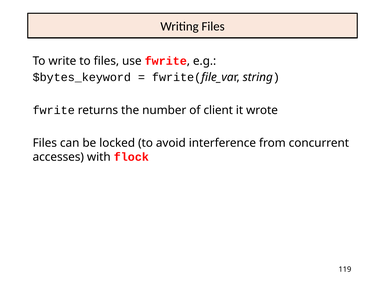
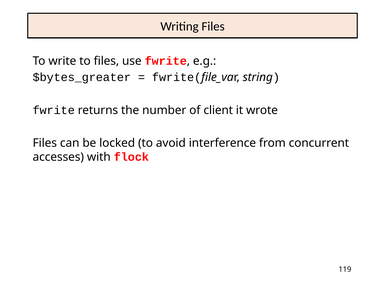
$bytes_keyword: $bytes_keyword -> $bytes_greater
